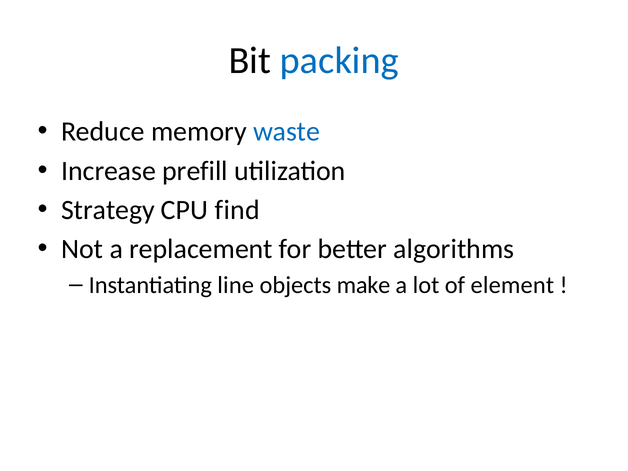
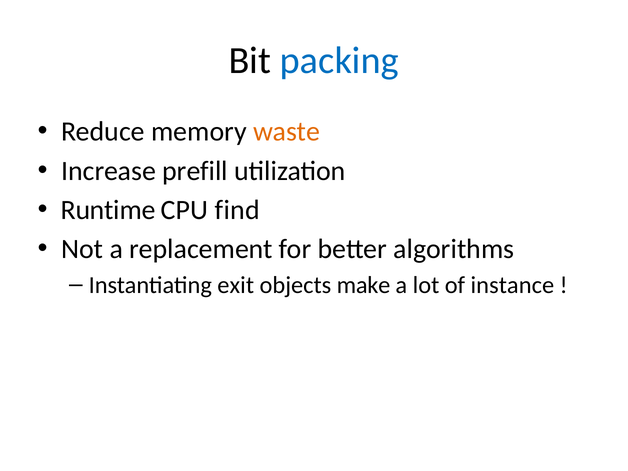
waste colour: blue -> orange
Strategy: Strategy -> Runtime
line: line -> exit
element: element -> instance
